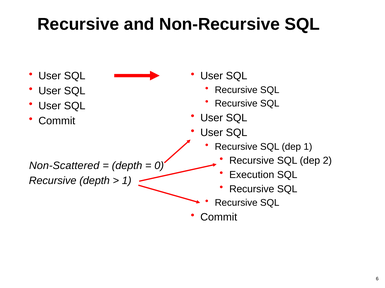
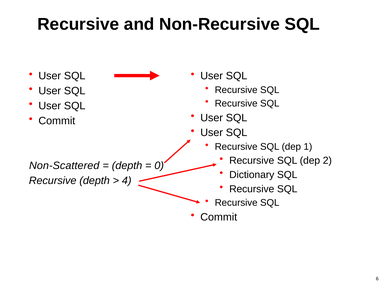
Execution: Execution -> Dictionary
1 at (127, 181): 1 -> 4
